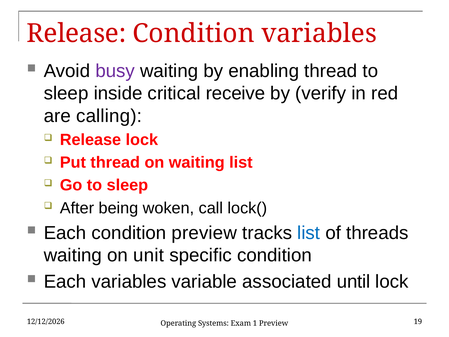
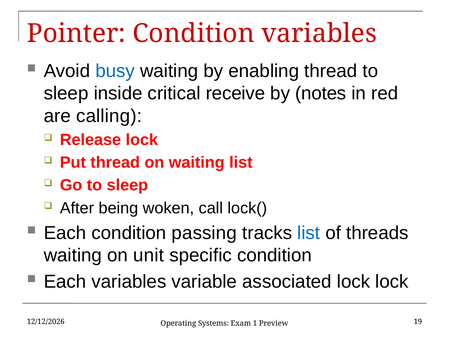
Release at (76, 33): Release -> Pointer
busy colour: purple -> blue
verify: verify -> notes
condition preview: preview -> passing
associated until: until -> lock
